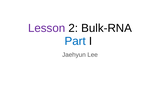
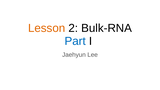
Lesson colour: purple -> orange
